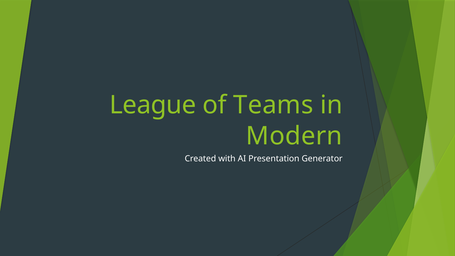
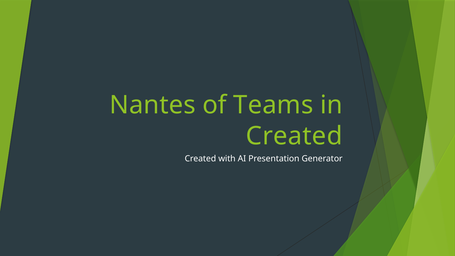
League: League -> Nantes
Modern at (294, 136): Modern -> Created
